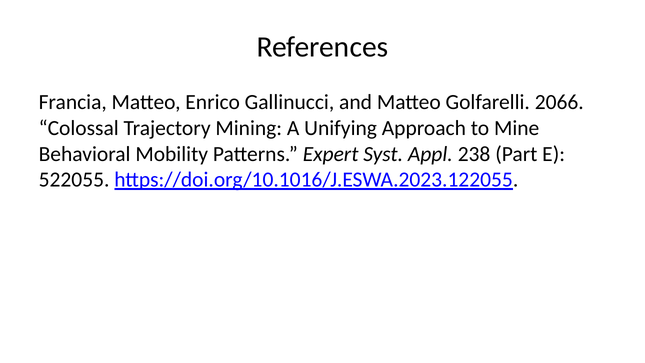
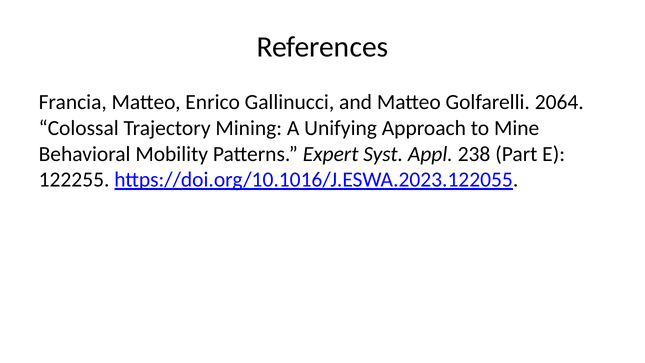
2066: 2066 -> 2064
522055: 522055 -> 122255
